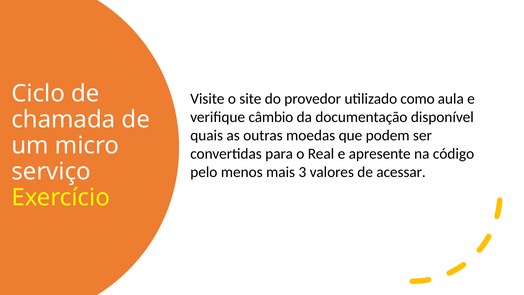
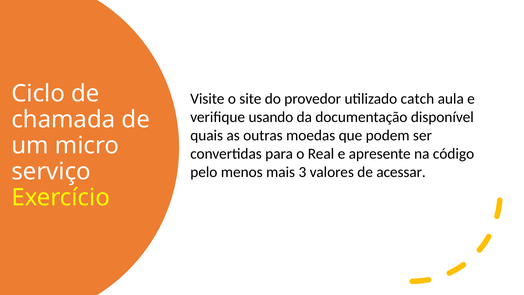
como: como -> catch
câmbio: câmbio -> usando
